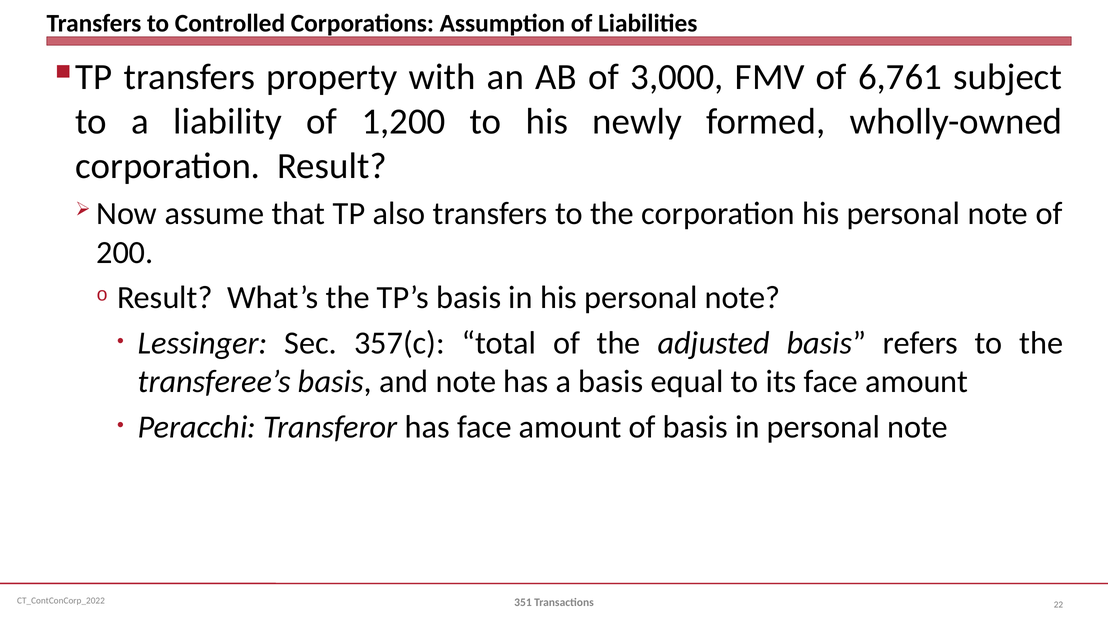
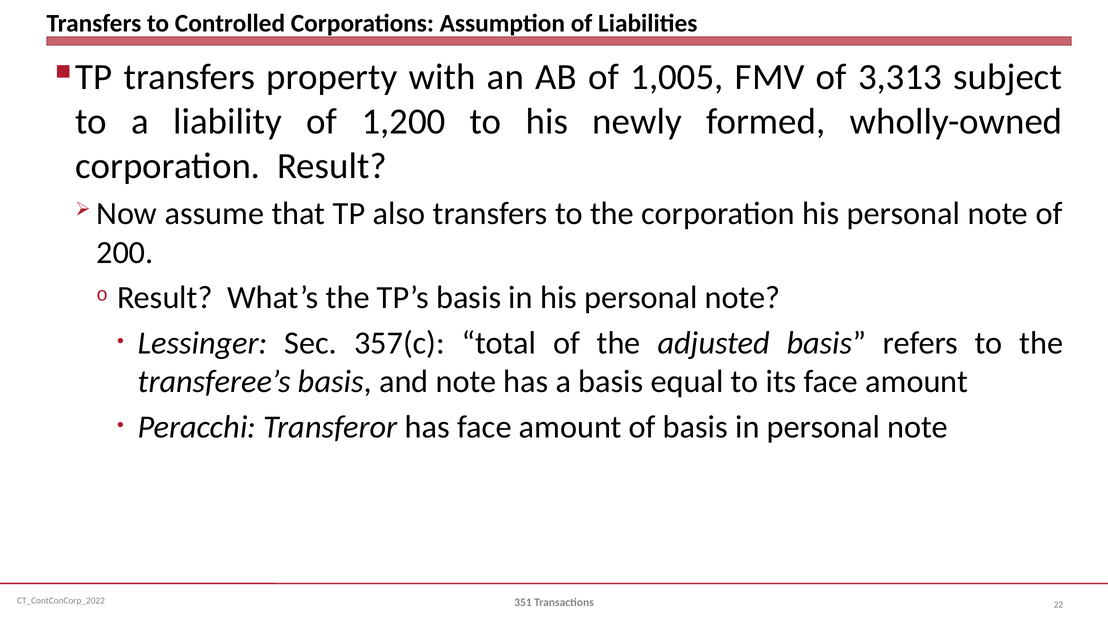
3,000: 3,000 -> 1,005
6,761: 6,761 -> 3,313
